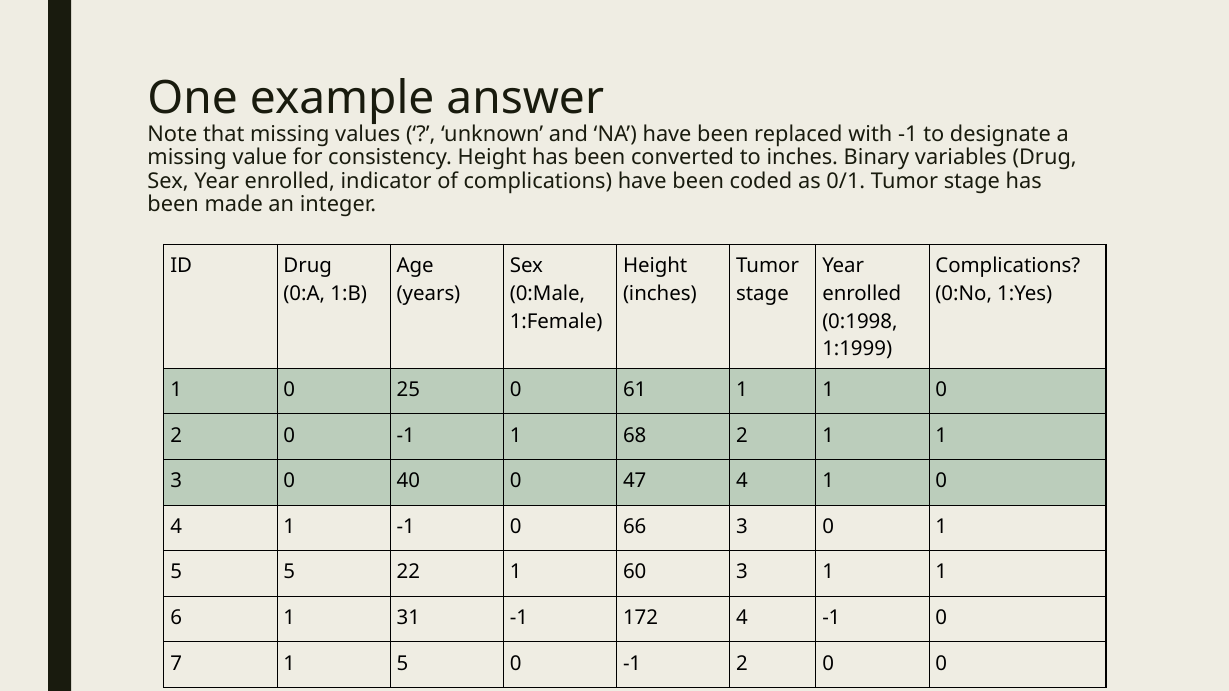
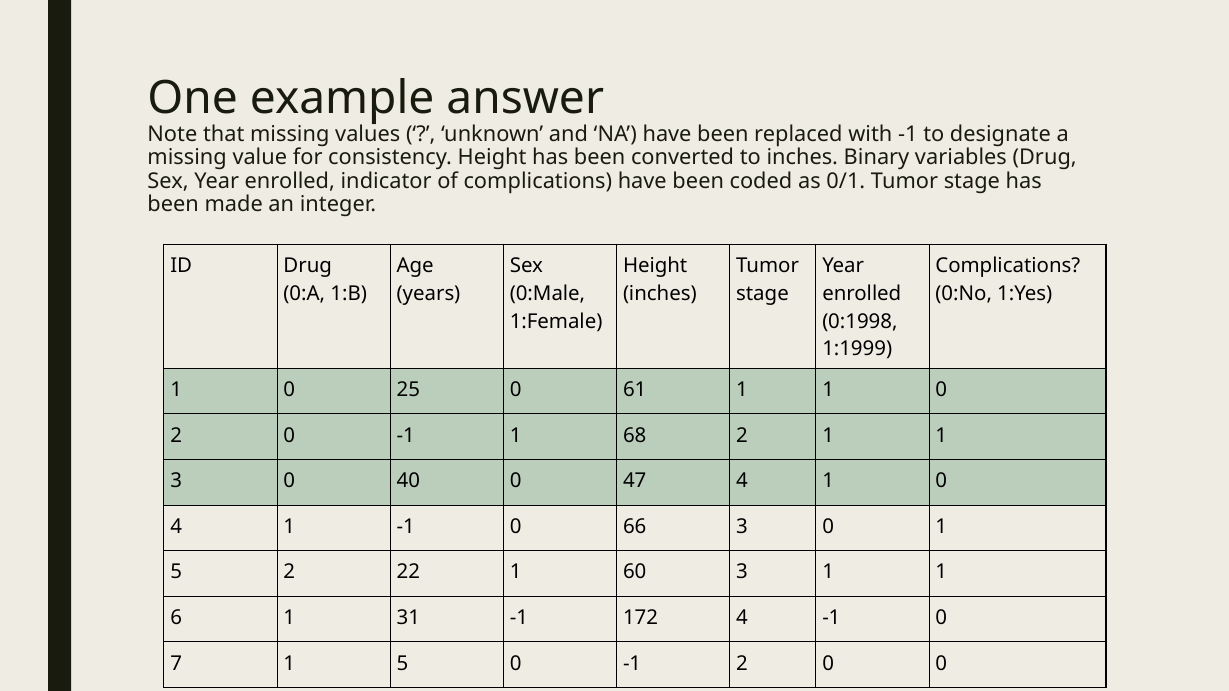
5 5: 5 -> 2
